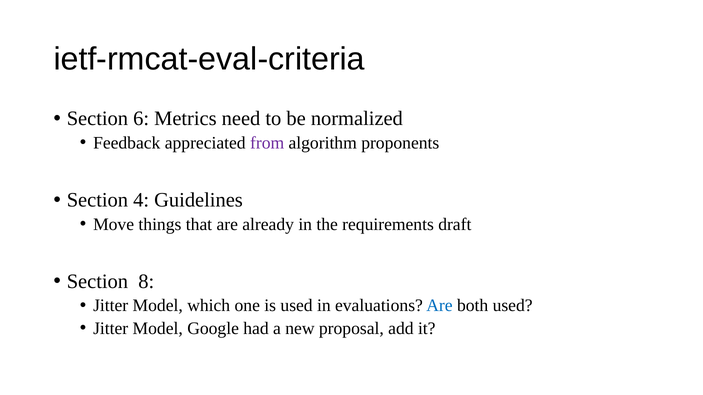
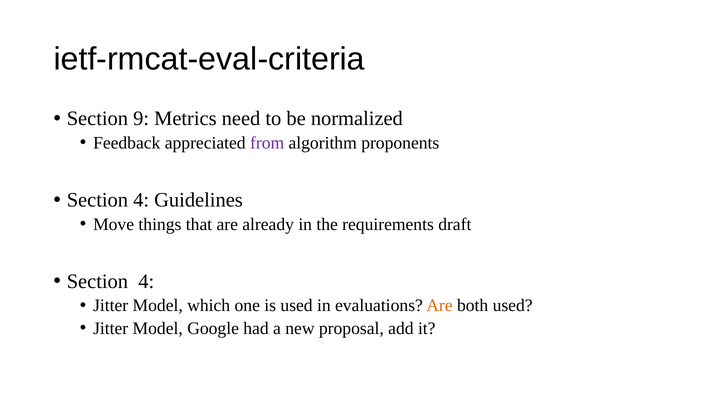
6: 6 -> 9
8 at (146, 282): 8 -> 4
Are at (439, 306) colour: blue -> orange
